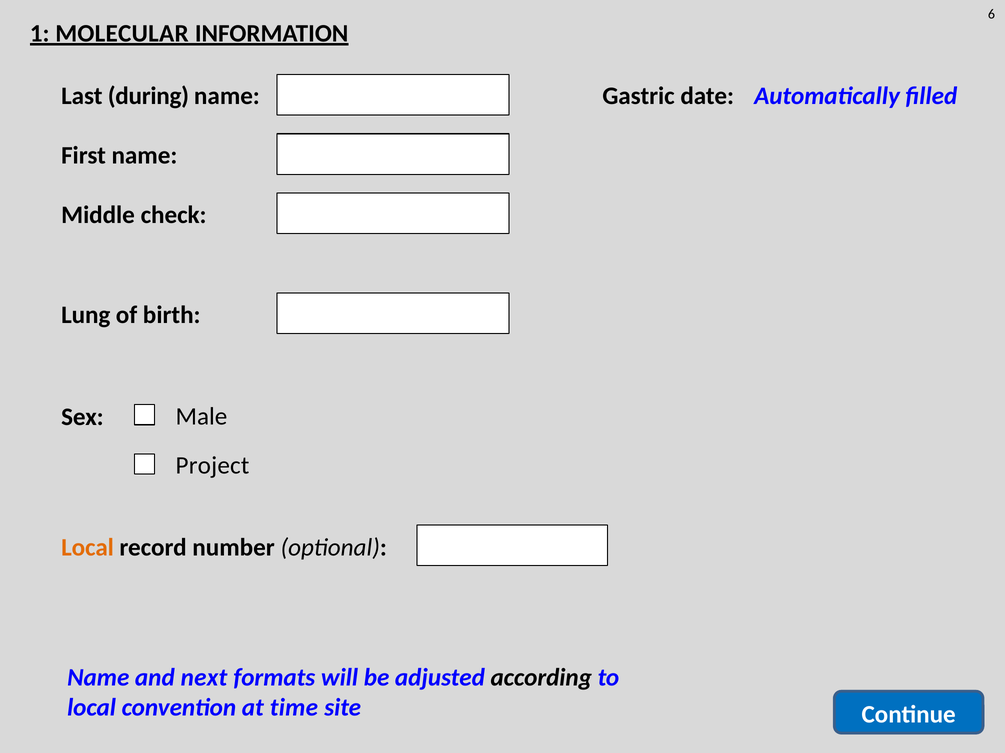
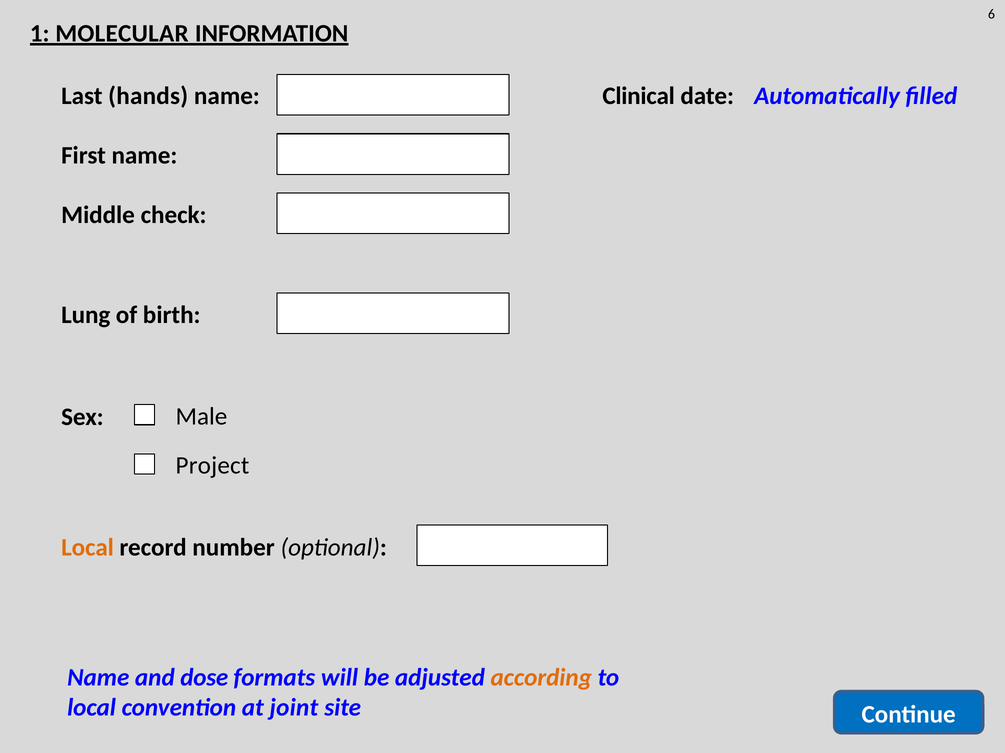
during: during -> hands
Gastric: Gastric -> Clinical
next: next -> dose
according colour: black -> orange
time: time -> joint
